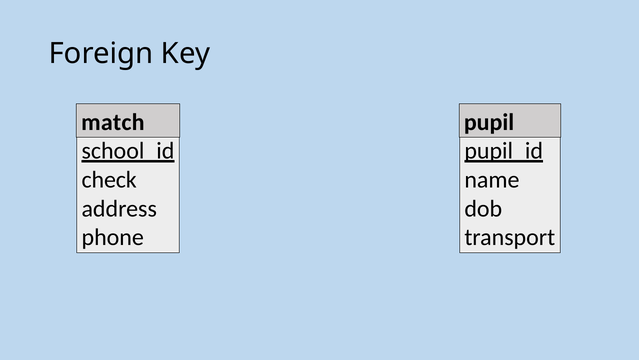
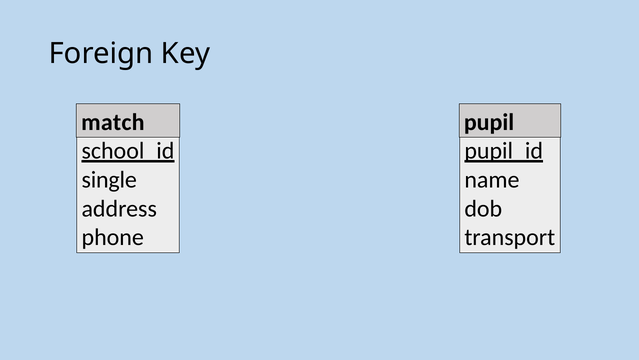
check: check -> single
